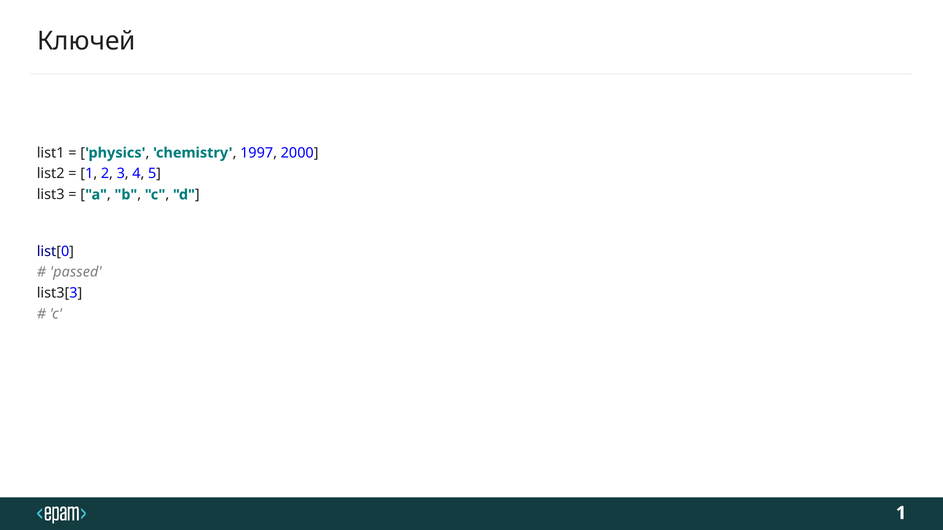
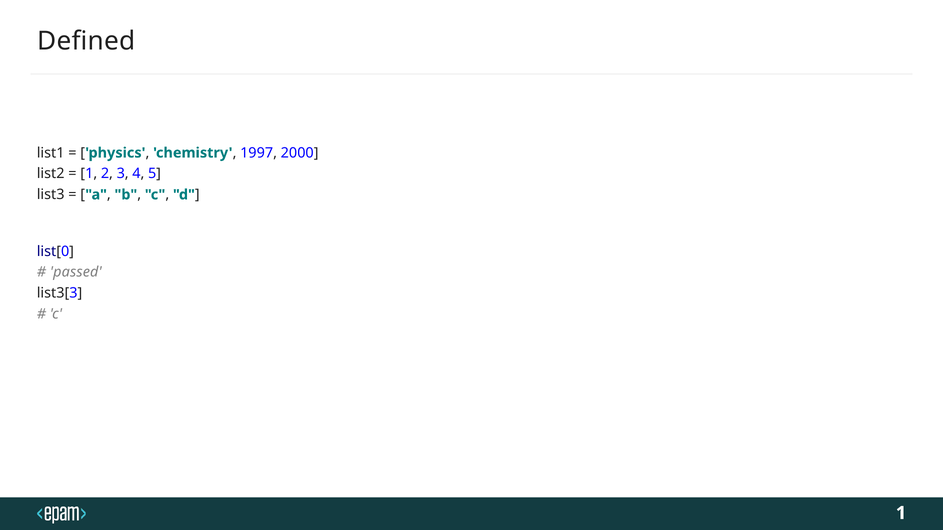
Ключей: Ключей -> Defined
